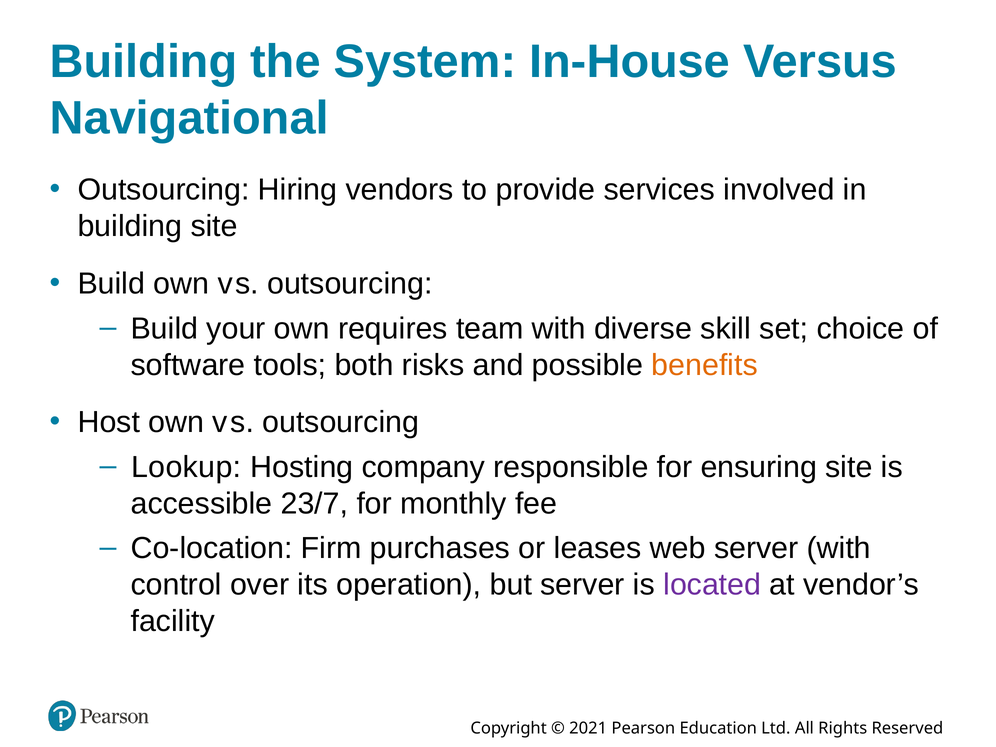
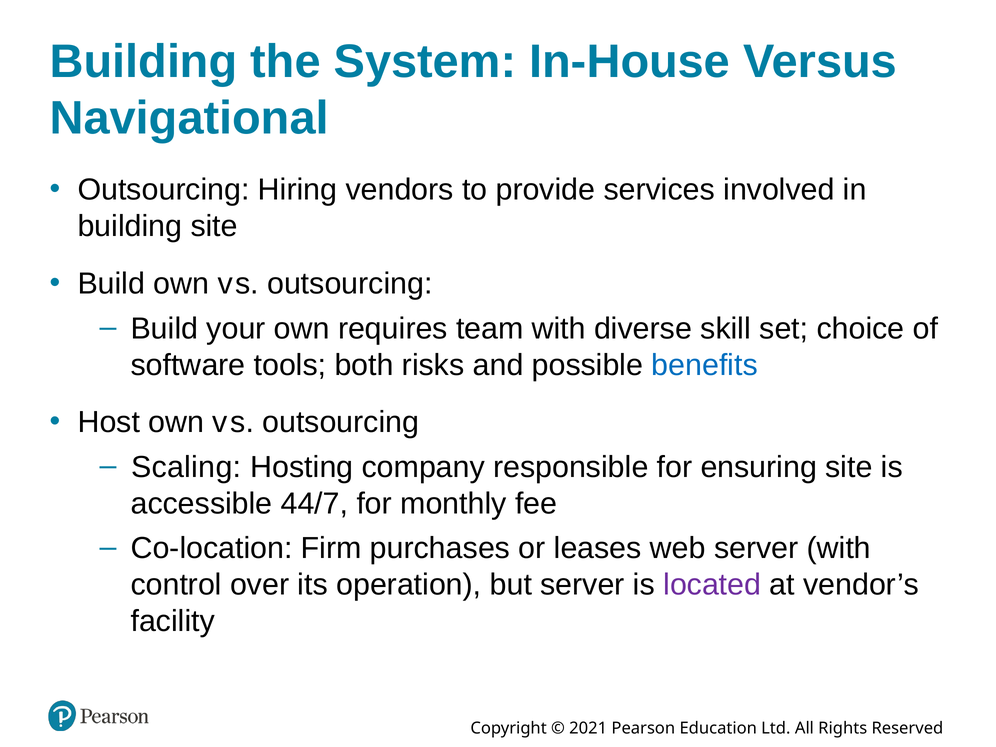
benefits colour: orange -> blue
Lookup: Lookup -> Scaling
23/7: 23/7 -> 44/7
